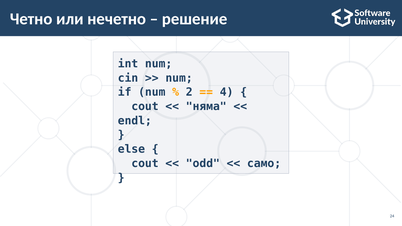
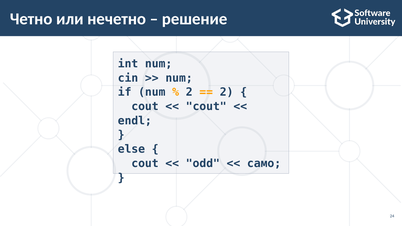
4 at (227, 92): 4 -> 2
няма at (206, 106): няма -> cout
